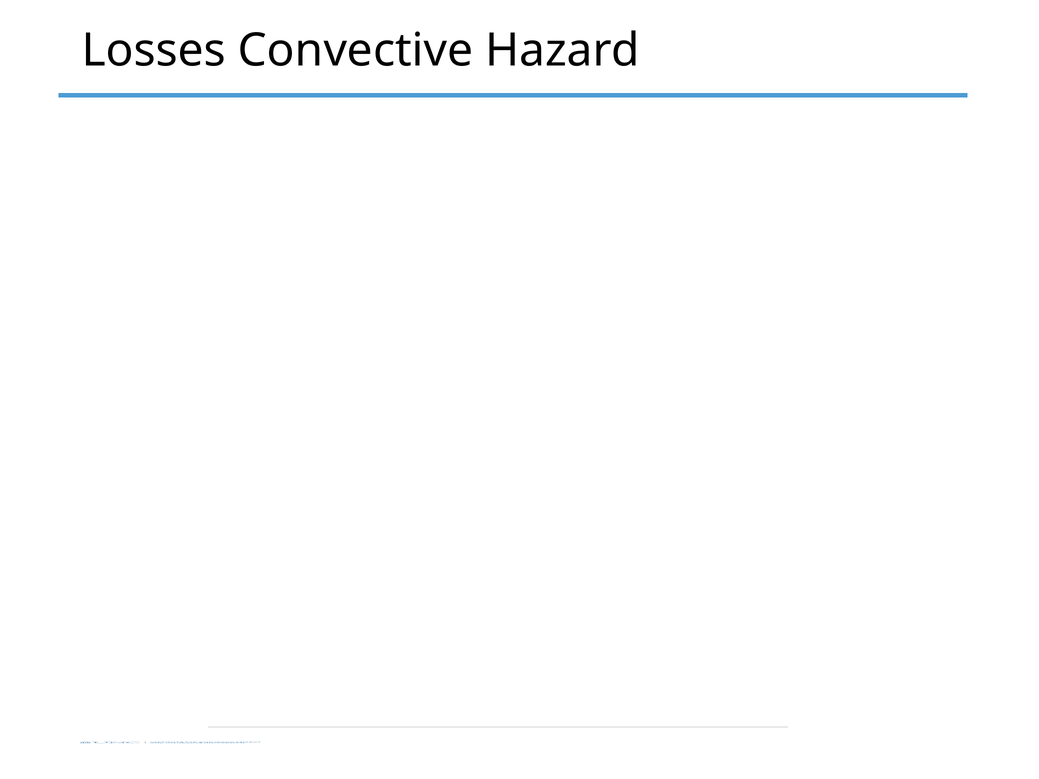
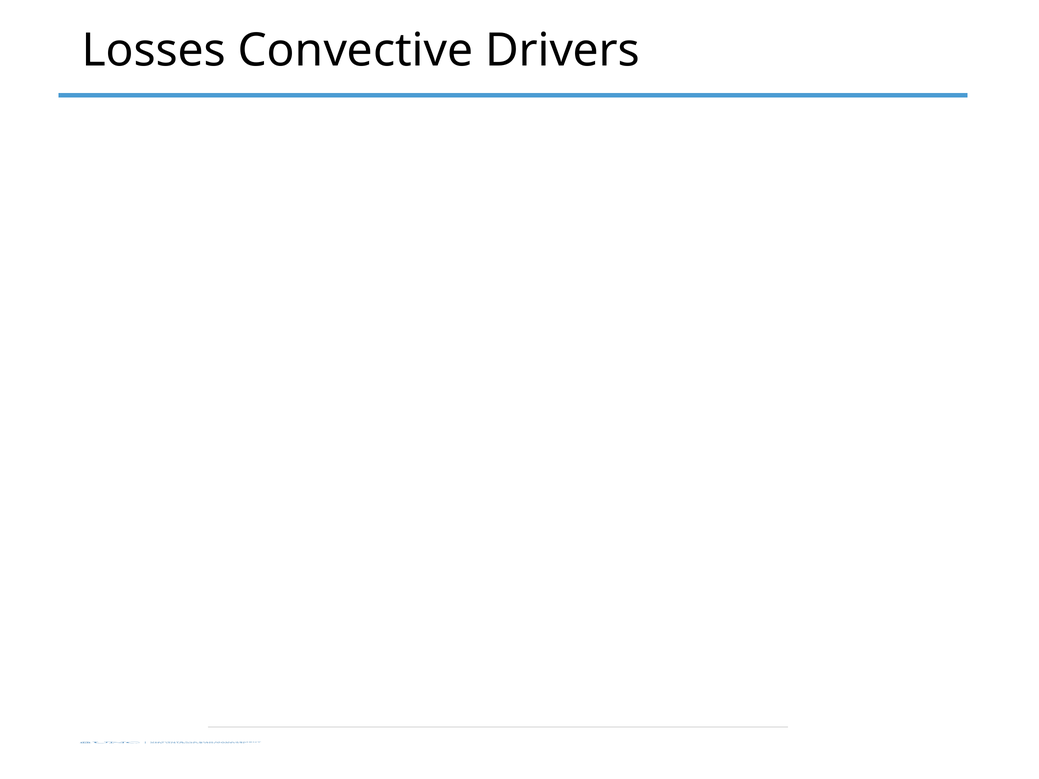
Hazard: Hazard -> Drivers
